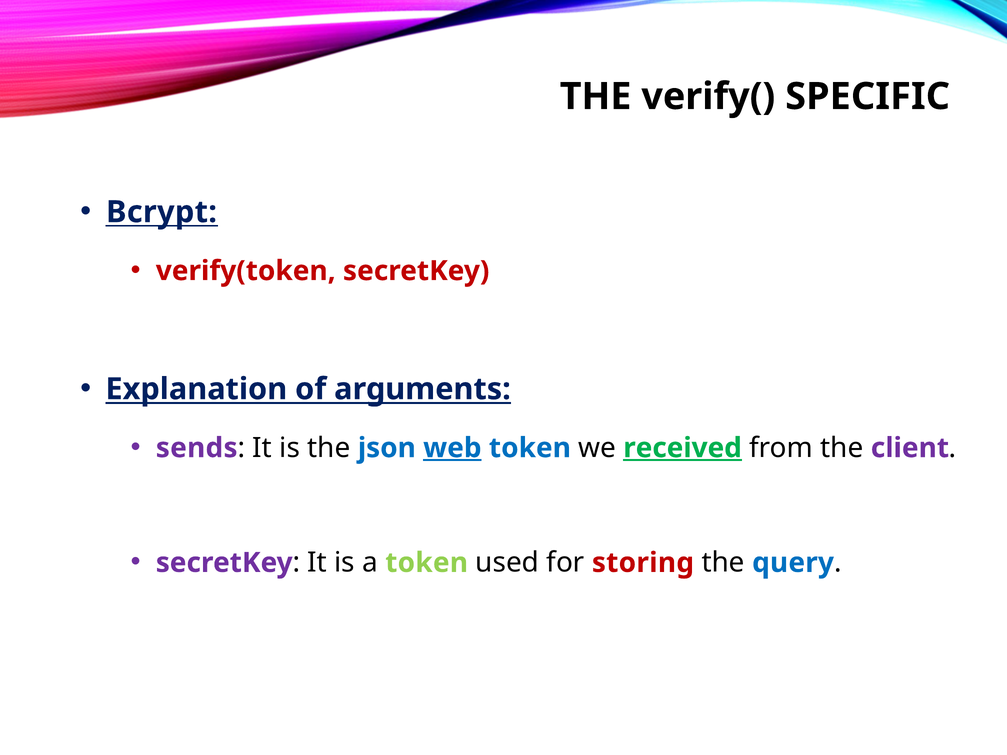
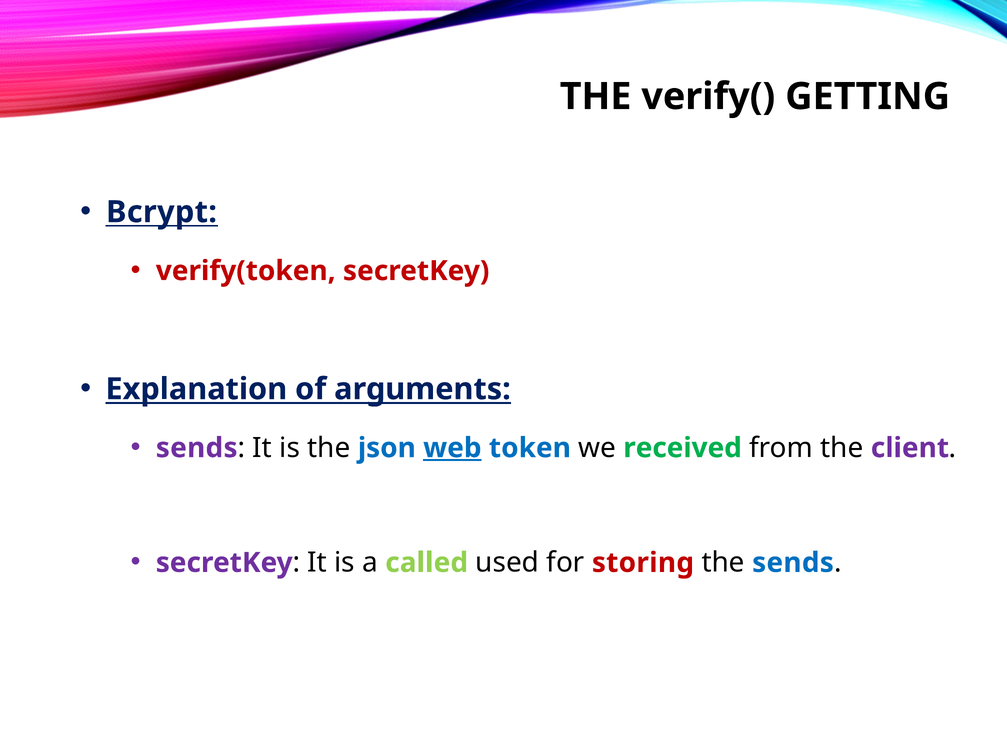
SPECIFIC: SPECIFIC -> GETTING
received underline: present -> none
a token: token -> called
the query: query -> sends
